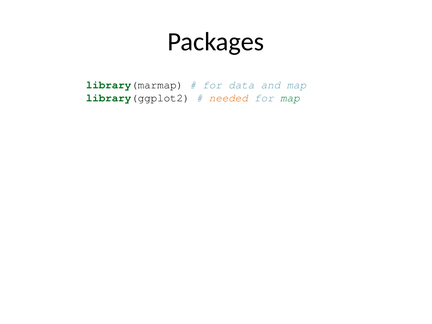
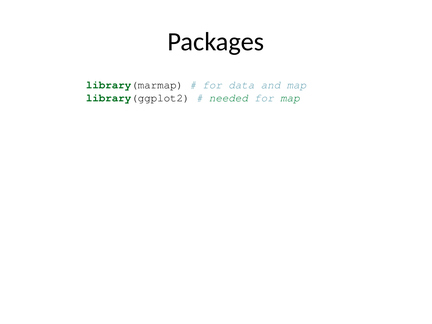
needed colour: orange -> green
